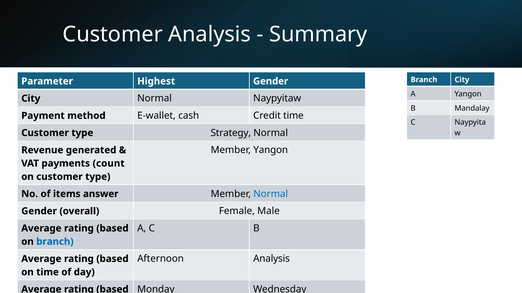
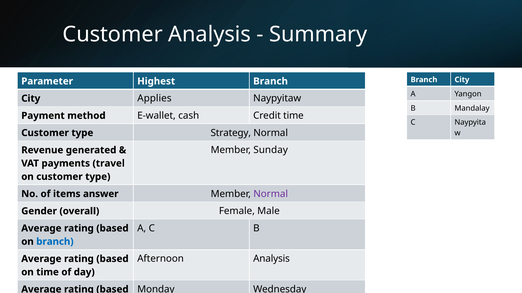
Highest Gender: Gender -> Branch
City Normal: Normal -> Applies
Member Yangon: Yangon -> Sunday
count: count -> travel
Normal at (271, 194) colour: blue -> purple
